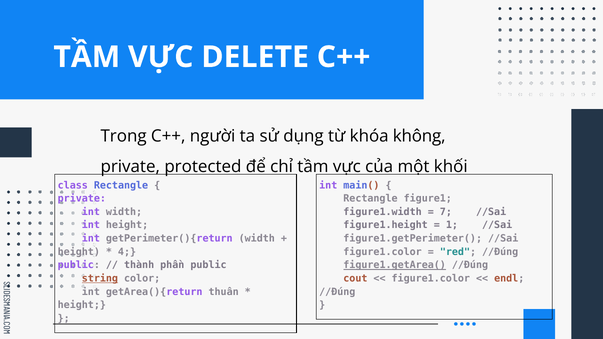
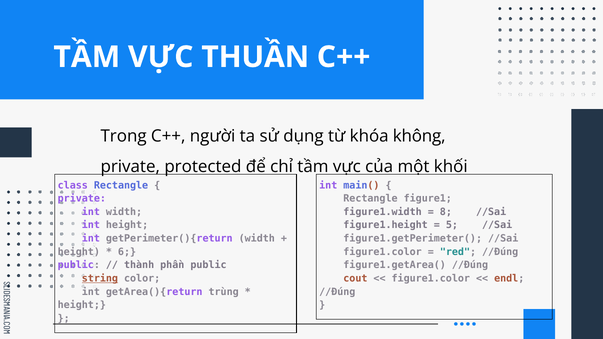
DELETE: DELETE -> THUẦN
7: 7 -> 8
1: 1 -> 5
4: 4 -> 6
figure1.getArea( underline: present -> none
thuần: thuần -> trùng
